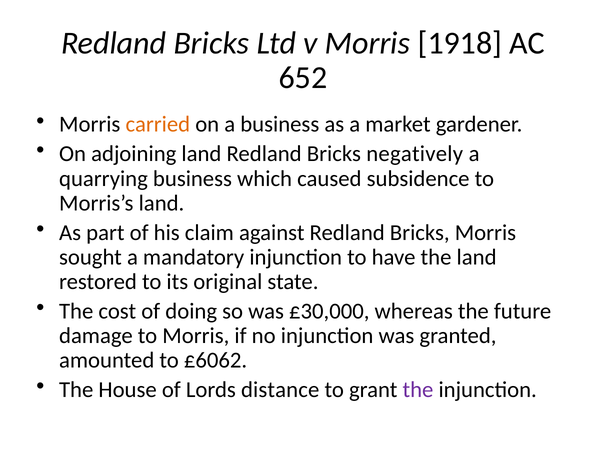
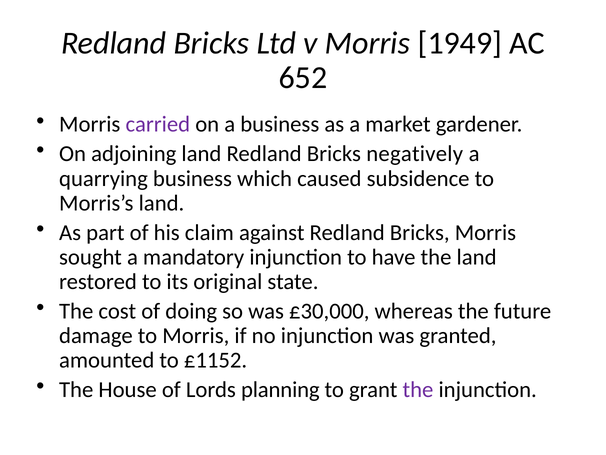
1918: 1918 -> 1949
carried colour: orange -> purple
£6062: £6062 -> £1152
distance: distance -> planning
